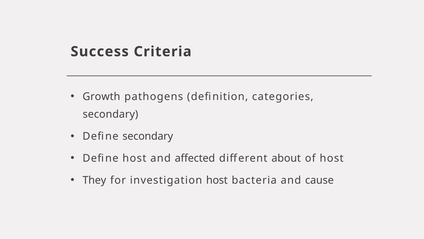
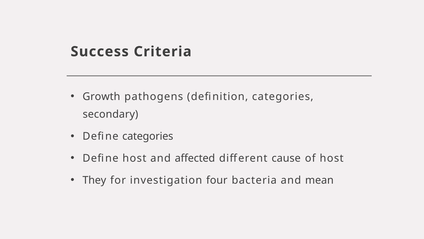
Define secondary: secondary -> categories
about: about -> cause
investigation host: host -> four
cause: cause -> mean
